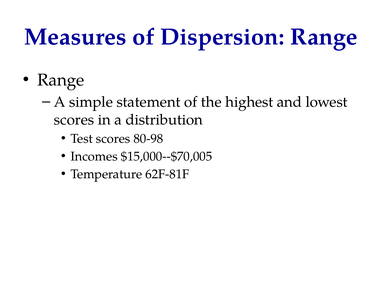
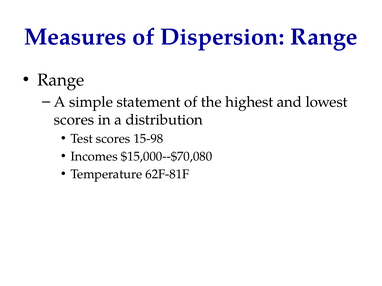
80-98: 80-98 -> 15-98
$15,000--$70,005: $15,000--$70,005 -> $15,000--$70,080
